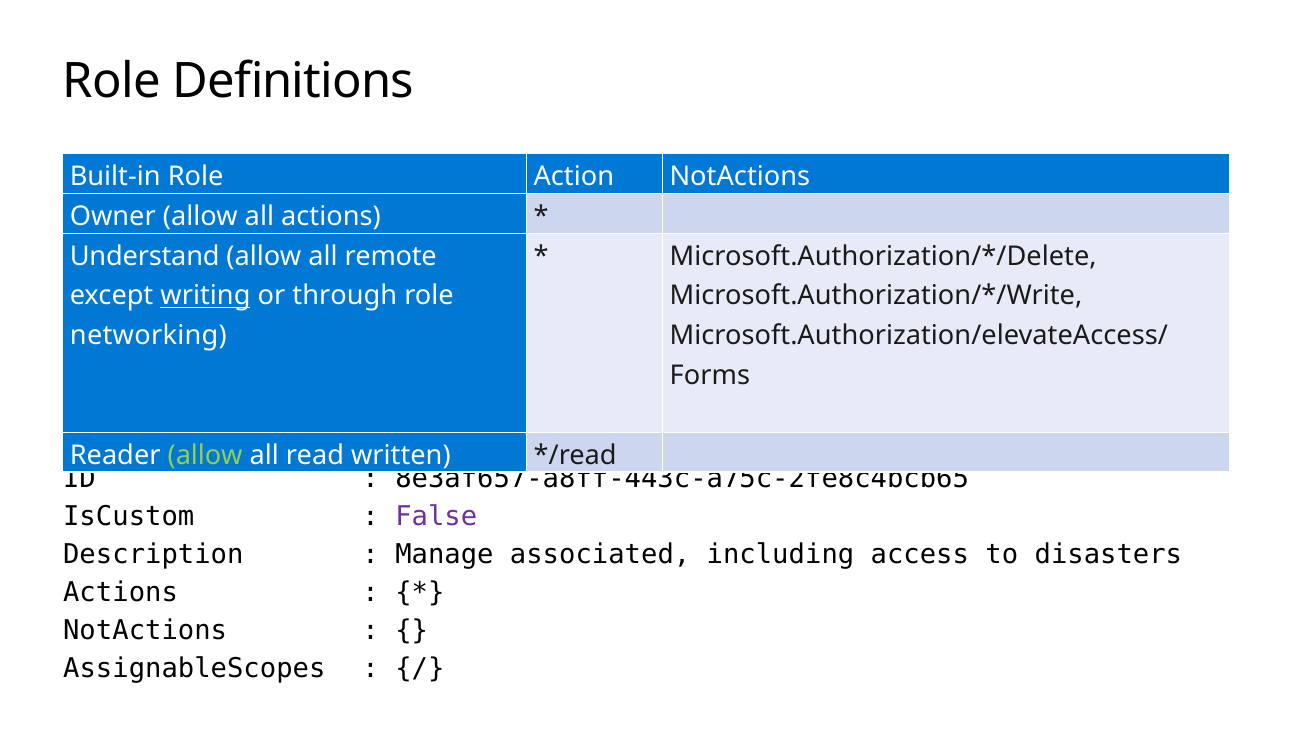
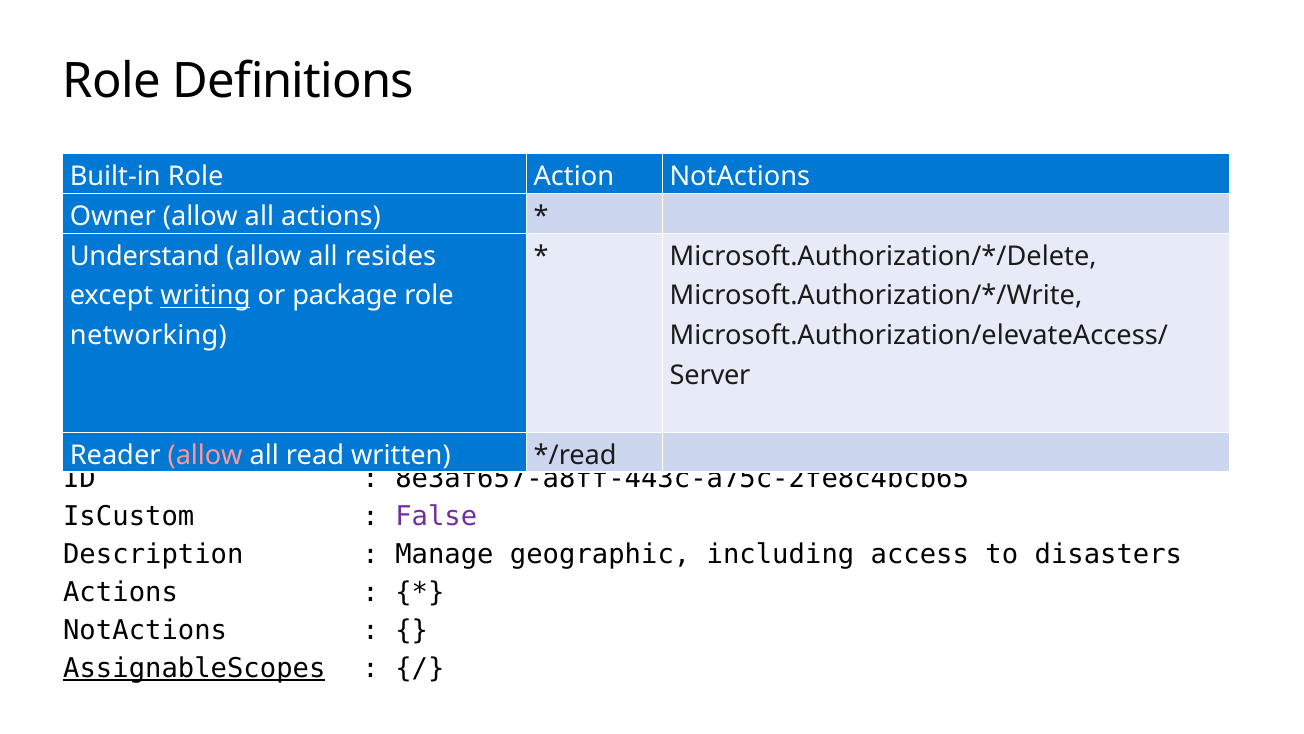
remote: remote -> resides
through: through -> package
Forms: Forms -> Server
allow at (205, 455) colour: light green -> pink
associated: associated -> geographic
AssignableScopes underline: none -> present
